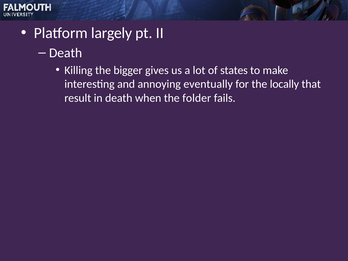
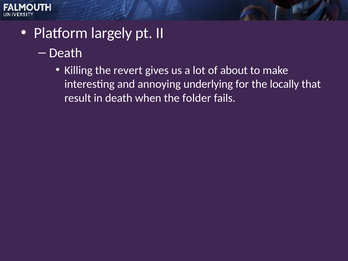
bigger: bigger -> revert
states: states -> about
eventually: eventually -> underlying
